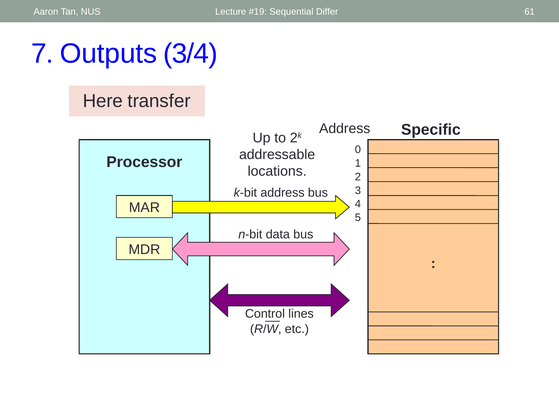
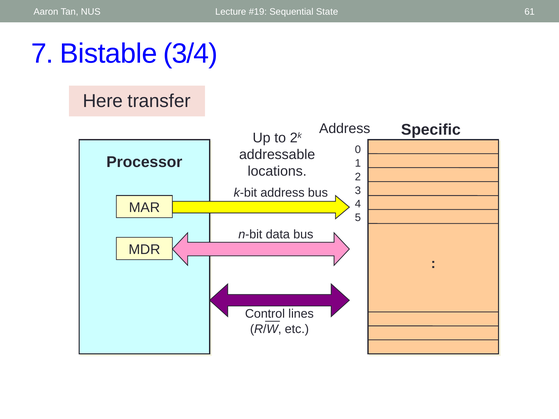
Differ: Differ -> State
Outputs: Outputs -> Bistable
